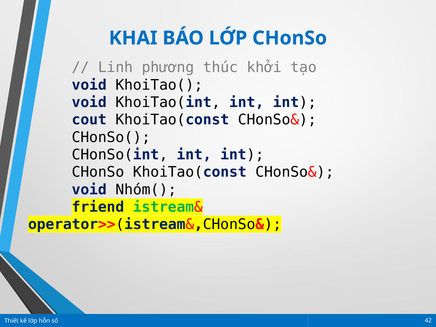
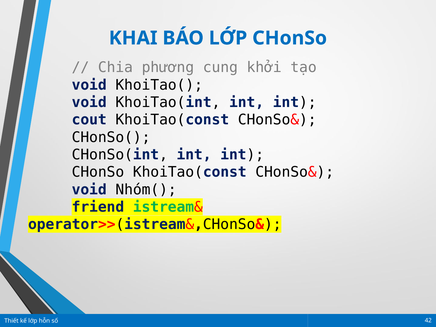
Linh: Linh -> Chia
thúc: thúc -> cung
